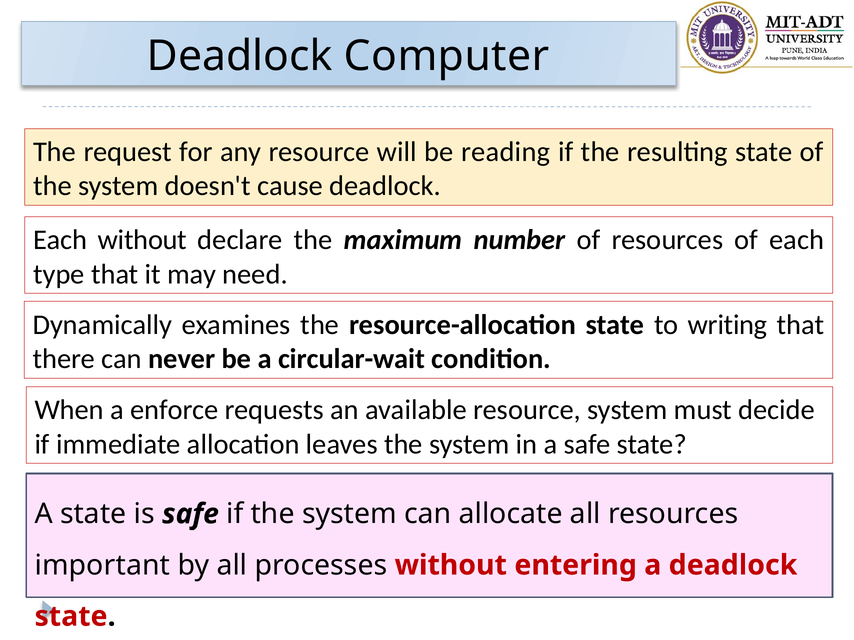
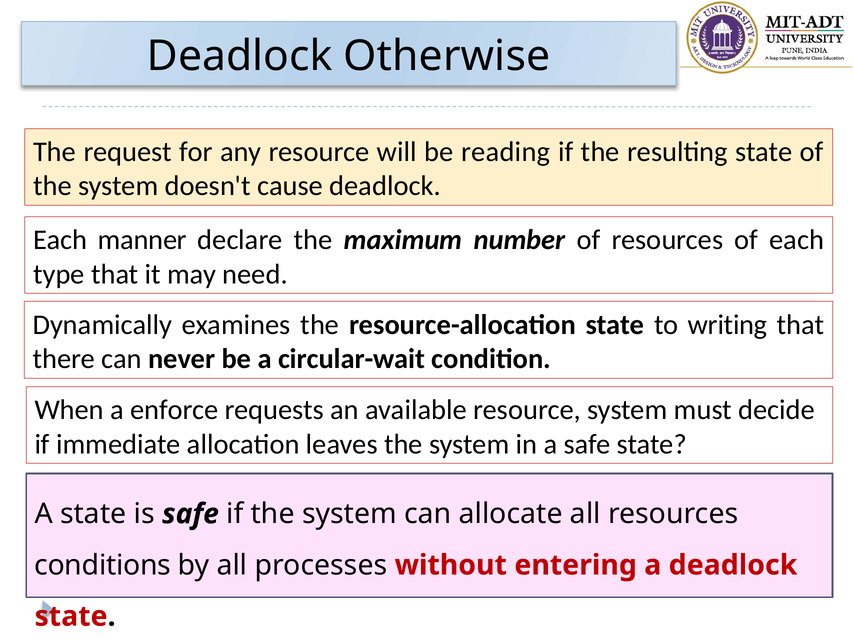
Computer: Computer -> Otherwise
Each without: without -> manner
important: important -> conditions
